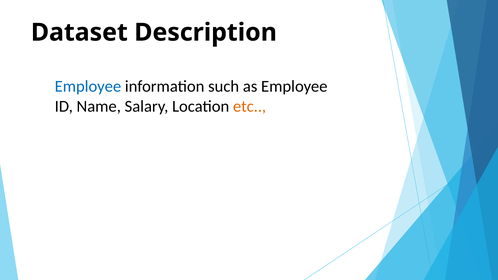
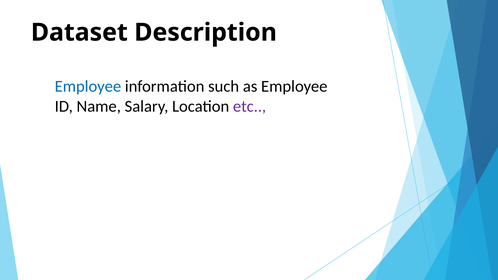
etc colour: orange -> purple
